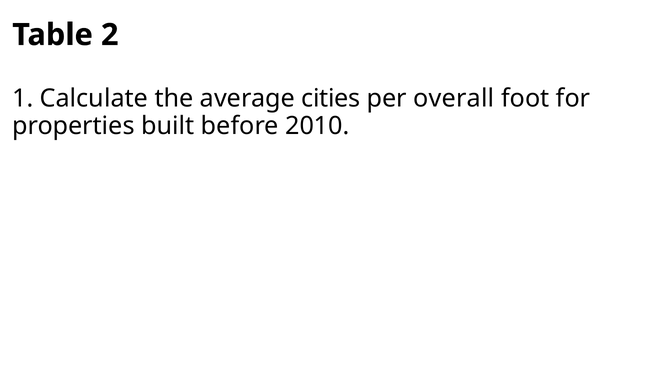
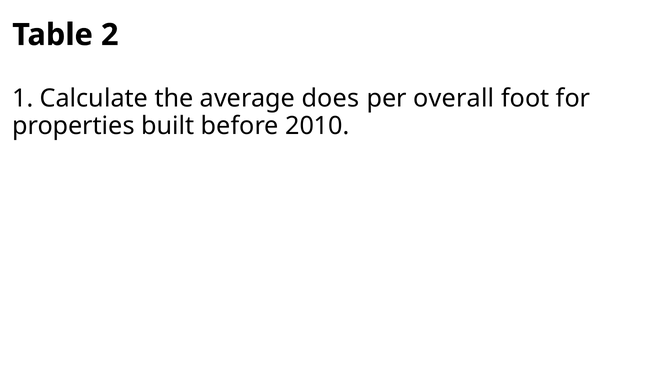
cities: cities -> does
